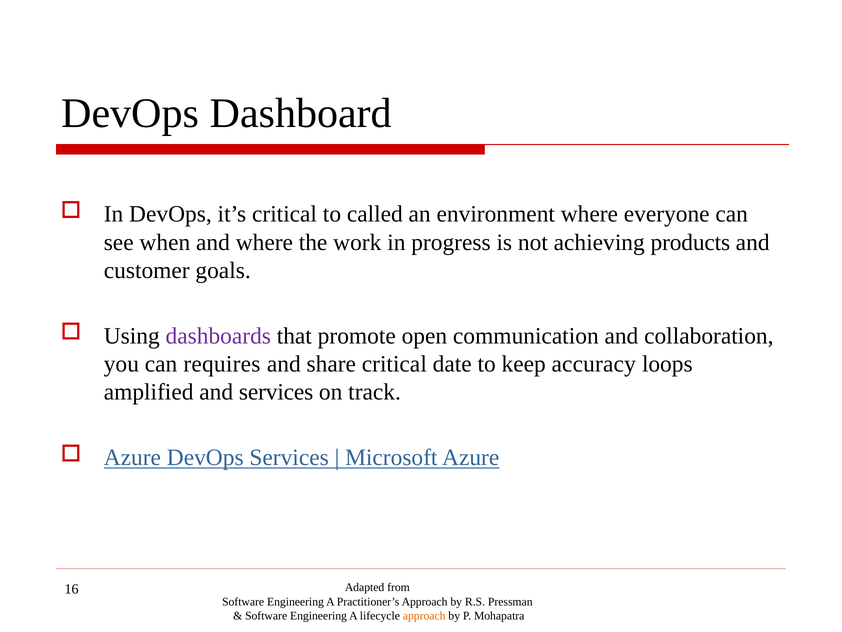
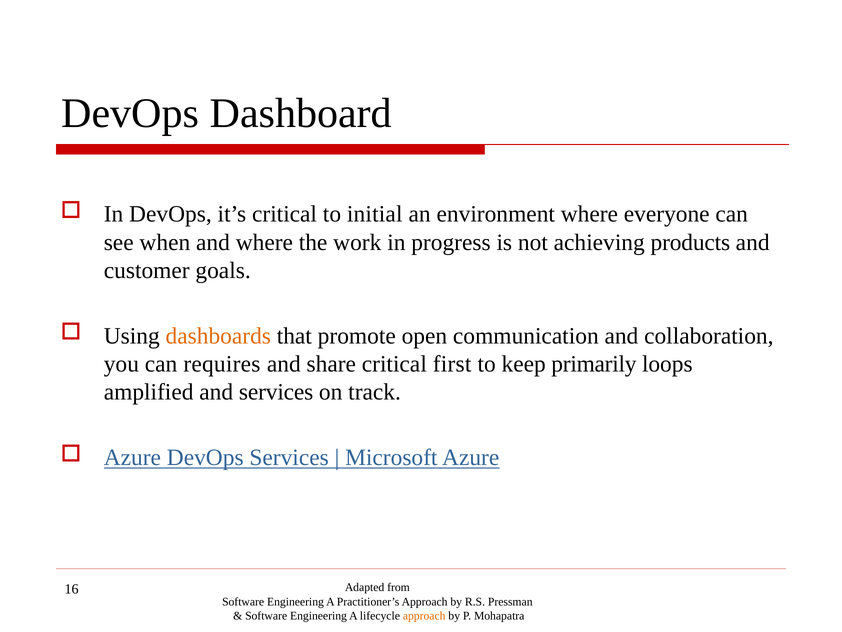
called: called -> initial
dashboards colour: purple -> orange
date: date -> first
accuracy: accuracy -> primarily
